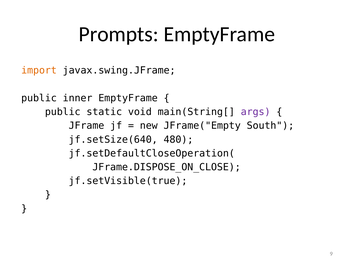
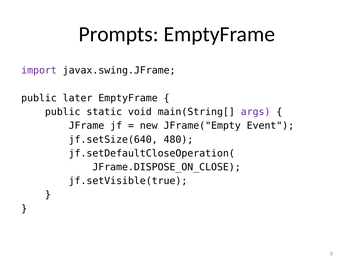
import colour: orange -> purple
inner: inner -> later
South: South -> Event
